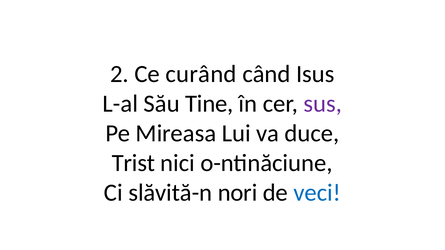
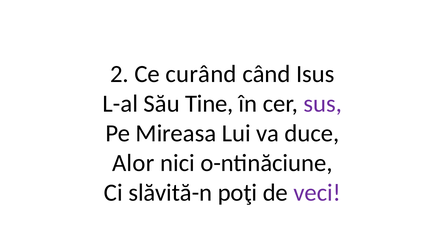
Trist: Trist -> Alor
nori: nori -> poţi
veci colour: blue -> purple
